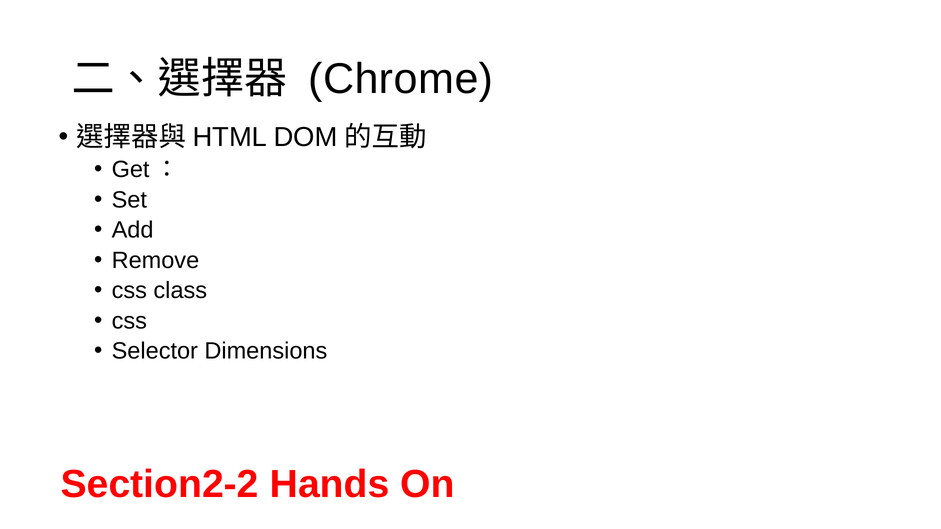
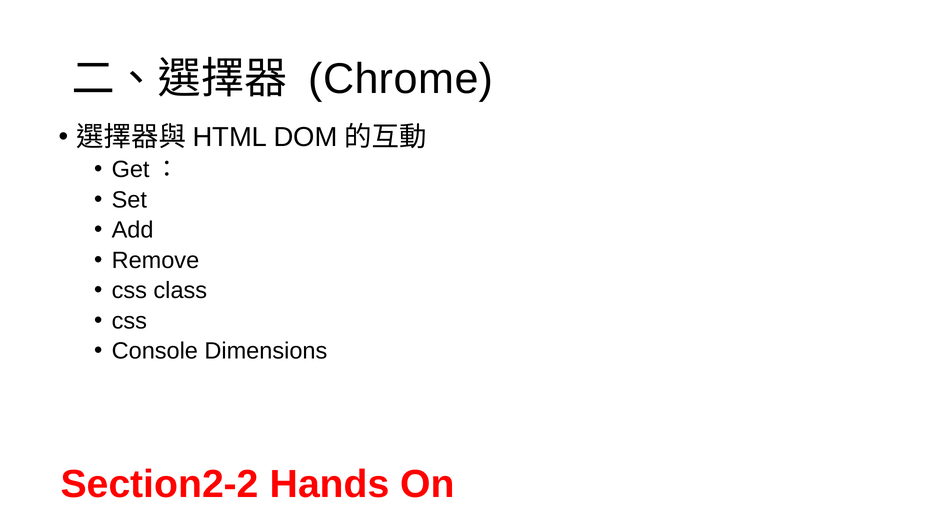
Selector: Selector -> Console
